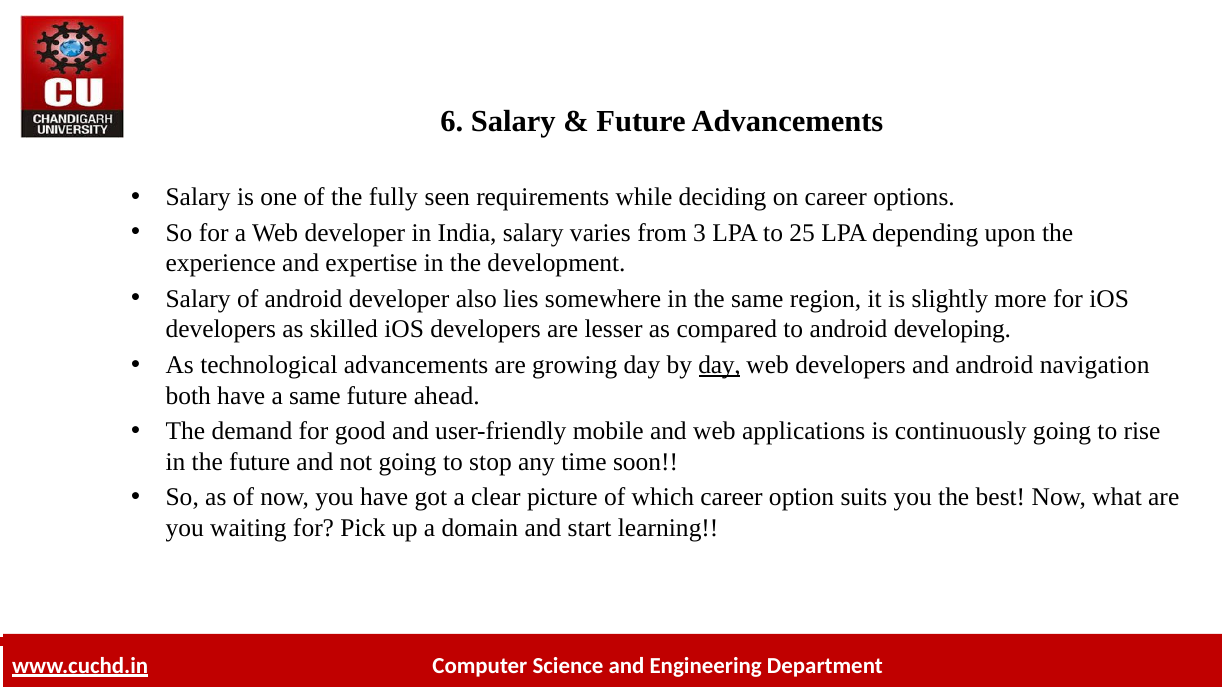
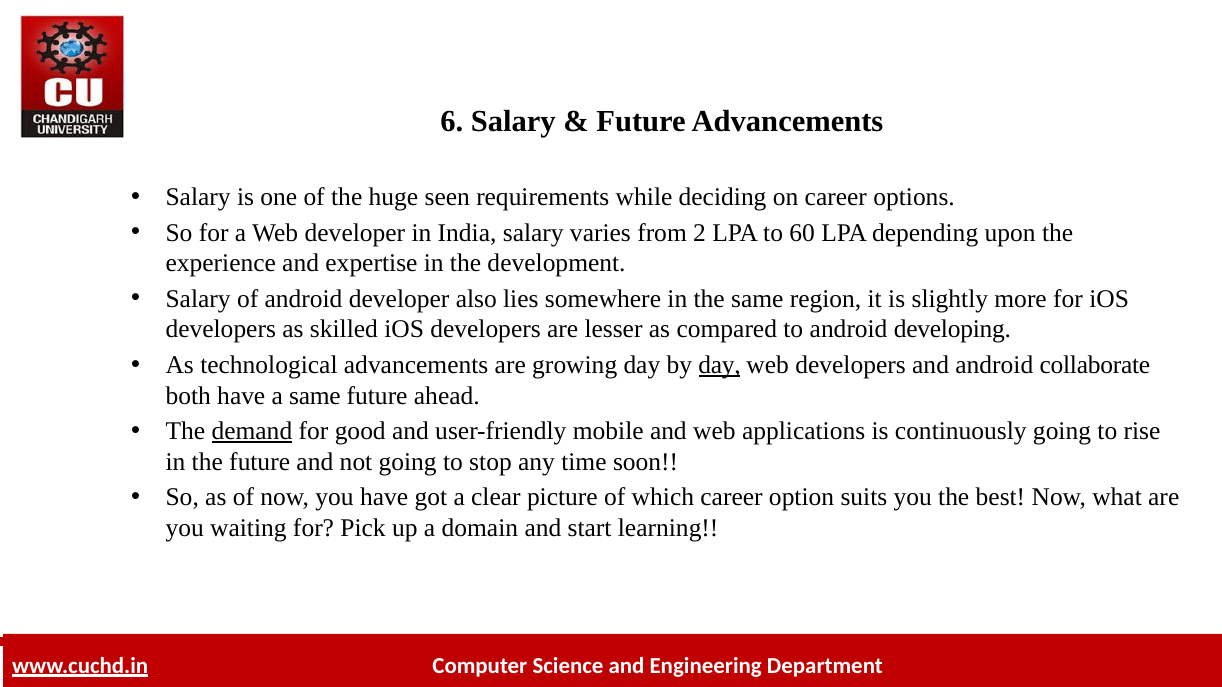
fully: fully -> huge
3: 3 -> 2
25: 25 -> 60
navigation: navigation -> collaborate
demand underline: none -> present
